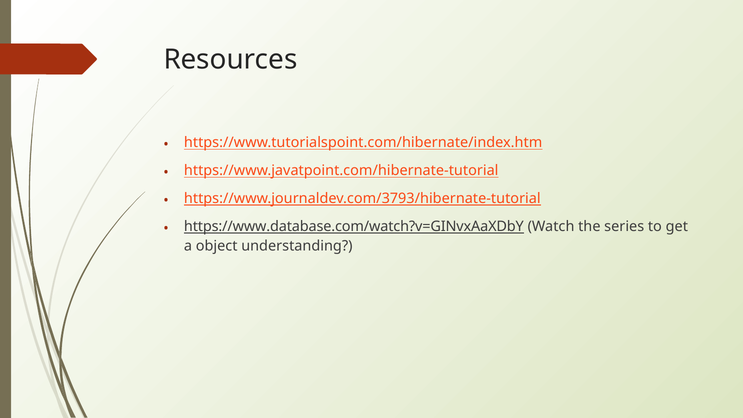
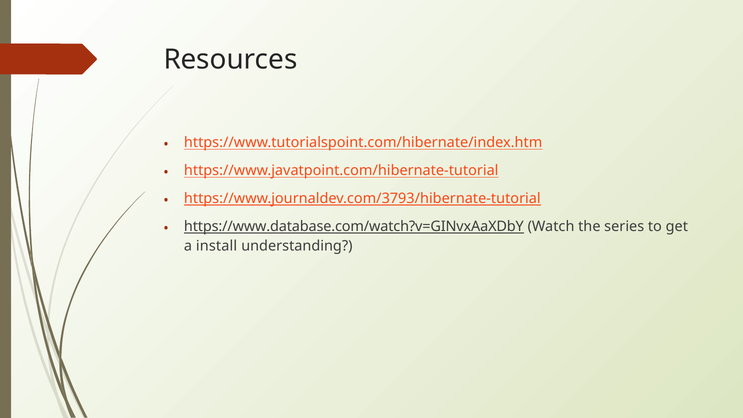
object: object -> install
